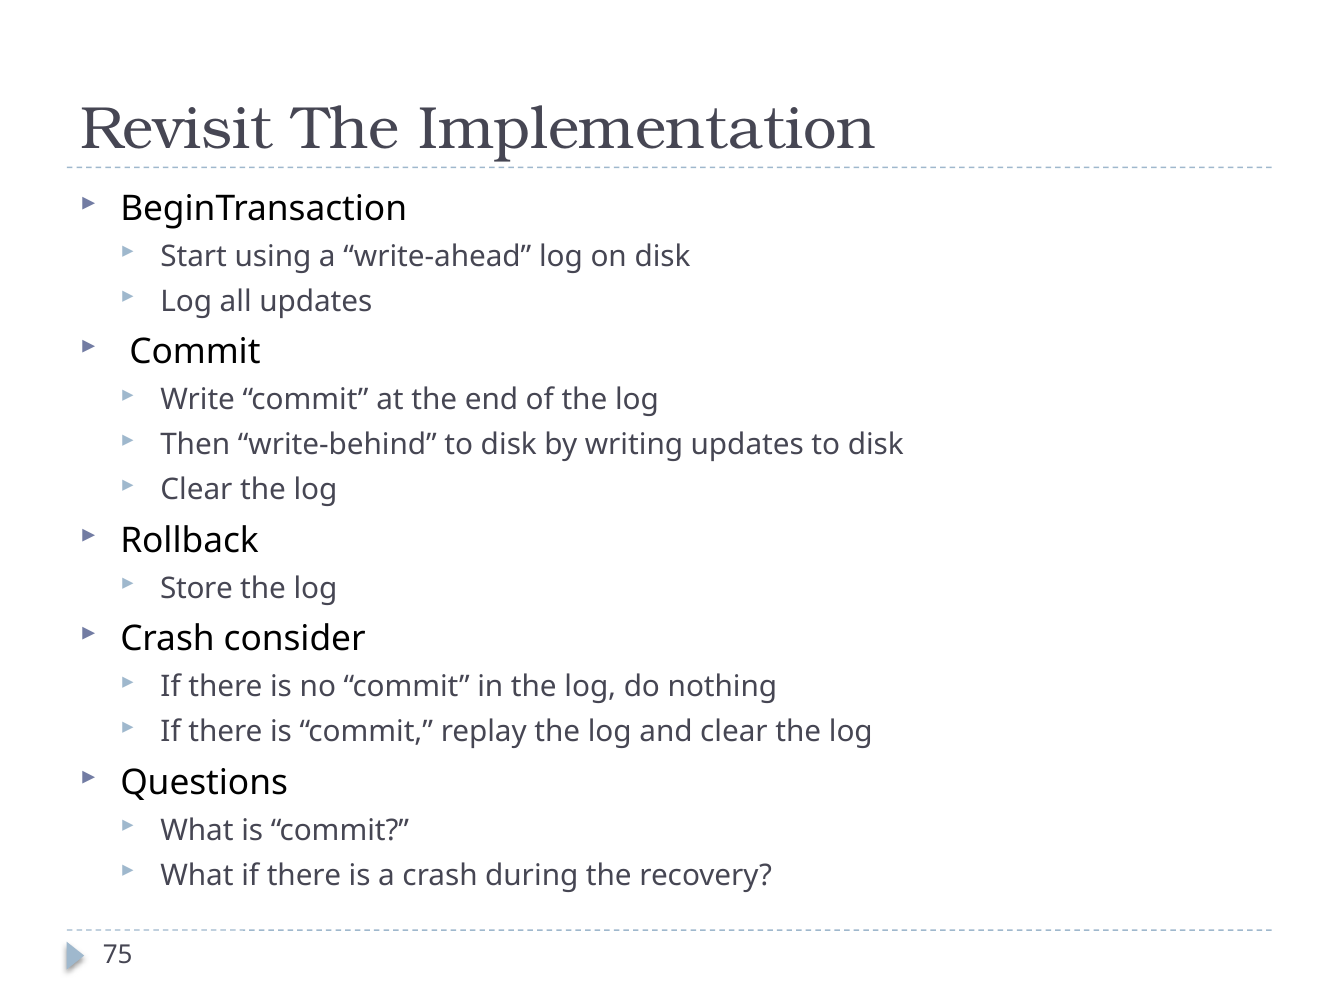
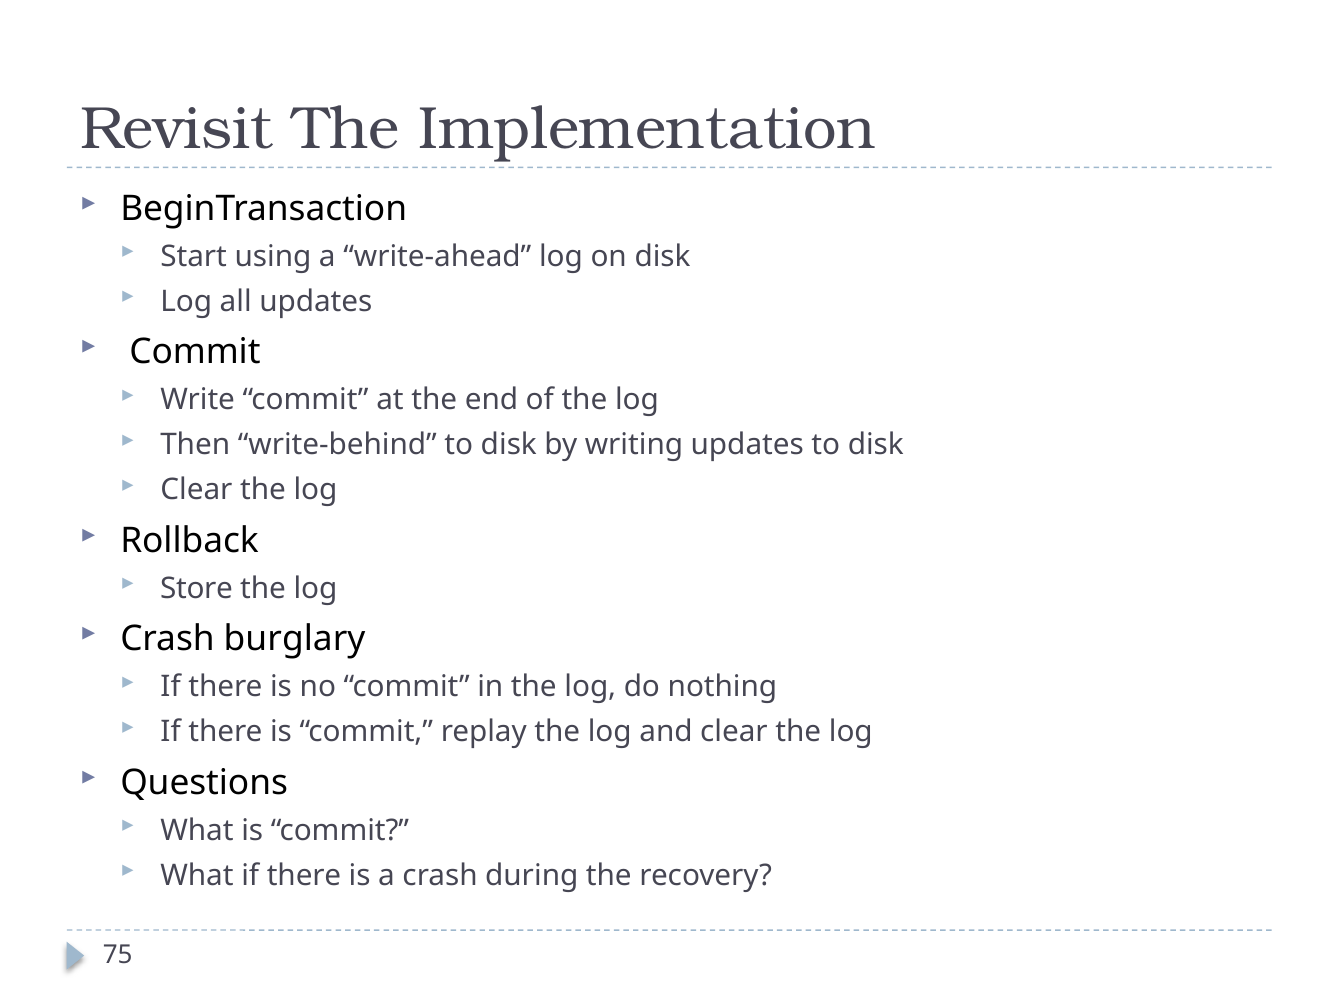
consider: consider -> burglary
